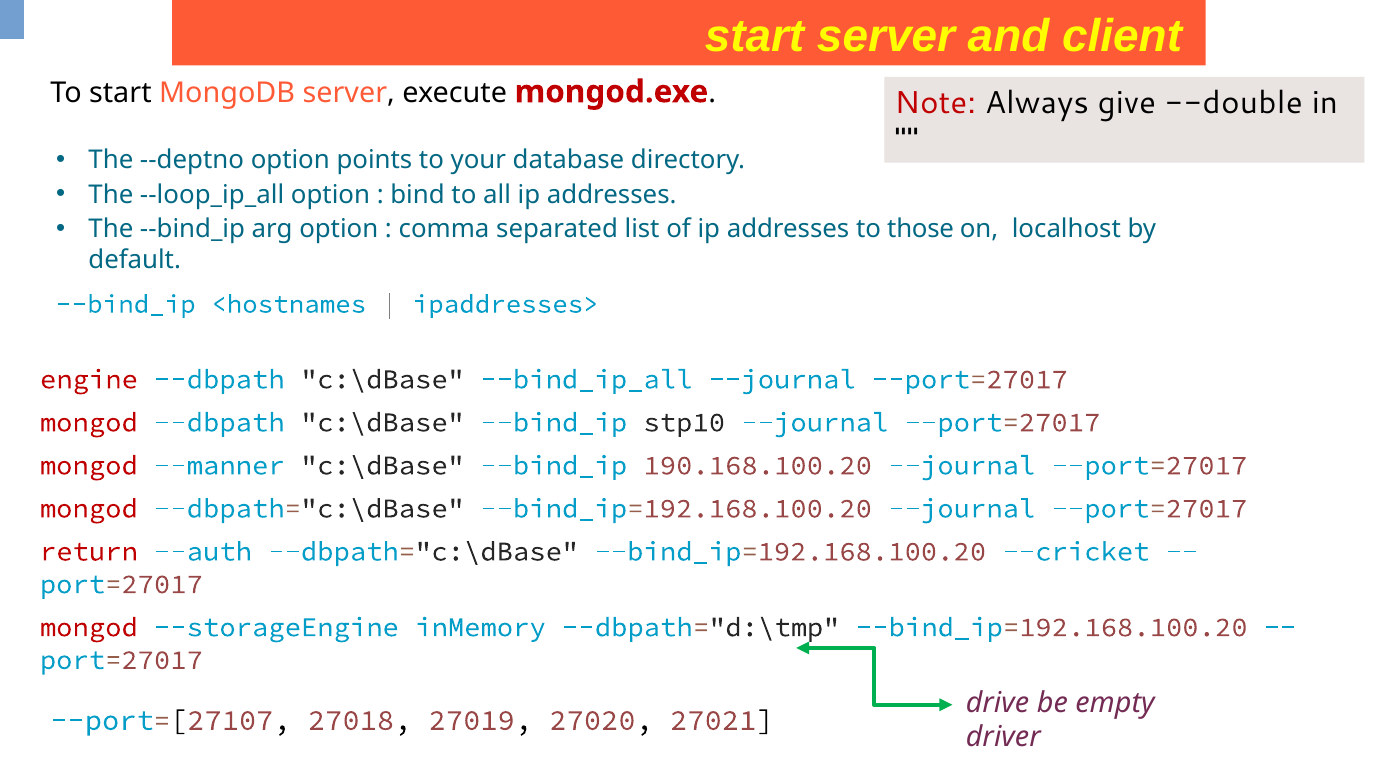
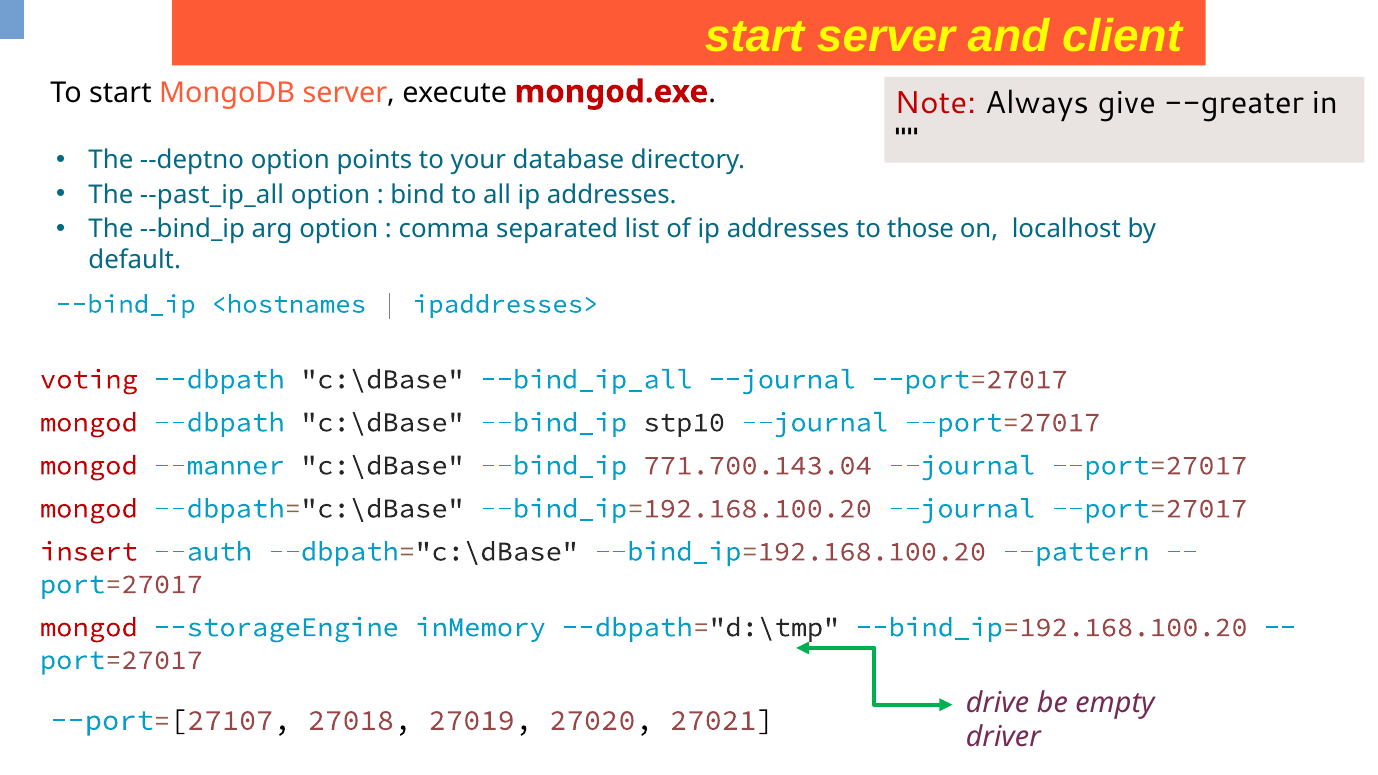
--double: --double -> --greater
--loop_ip_all: --loop_ip_all -> --past_ip_all
engine: engine -> voting
190.168.100.20: 190.168.100.20 -> 771.700.143.04
return: return -> insert
--cricket: --cricket -> --pattern
